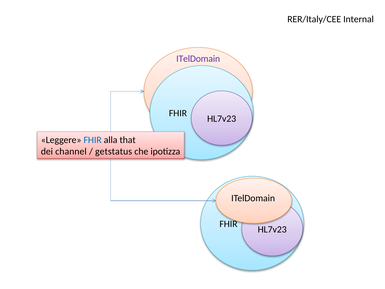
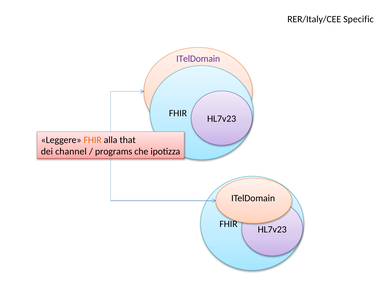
Internal: Internal -> Specific
FHIR at (93, 140) colour: blue -> orange
getstatus: getstatus -> programs
